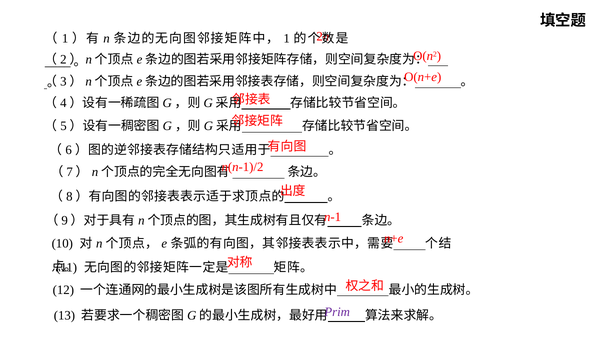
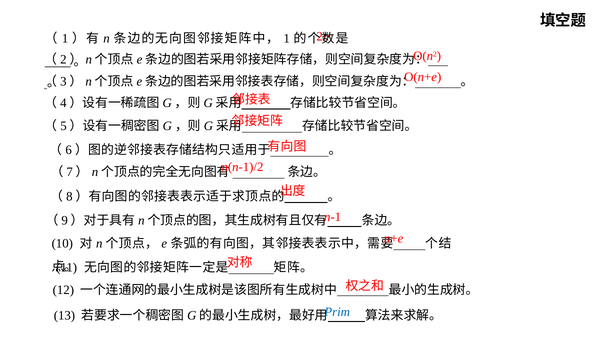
Prim colour: purple -> blue
